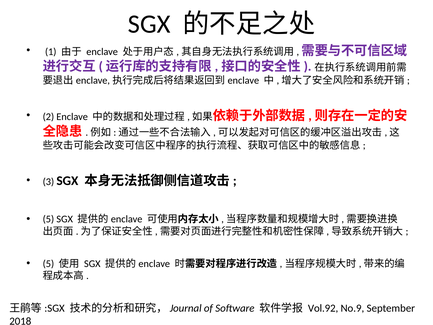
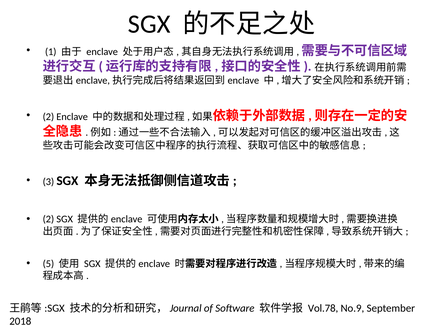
5 at (48, 219): 5 -> 2
Vol.92: Vol.92 -> Vol.78
